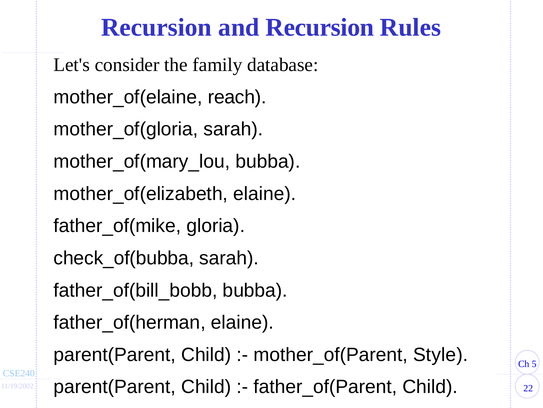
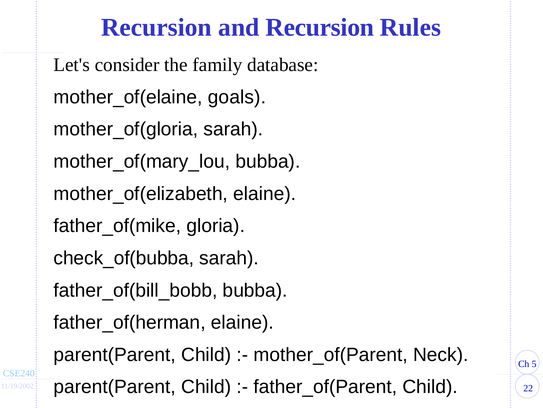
reach: reach -> goals
Style: Style -> Neck
